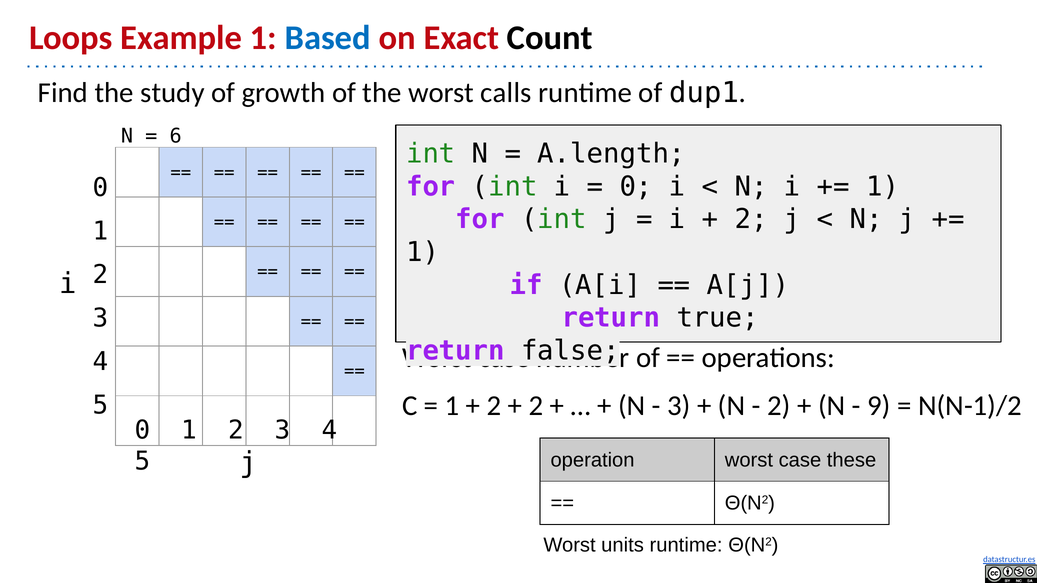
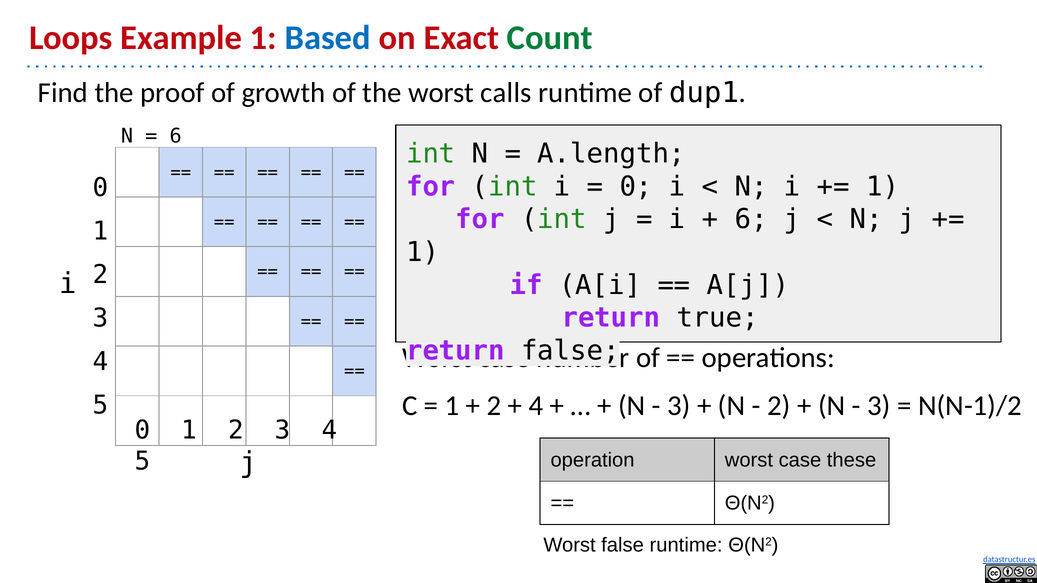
Count colour: black -> green
study: study -> proof
2 at (751, 220): 2 -> 6
2 at (536, 406): 2 -> 4
9 at (879, 406): 9 -> 3
Worst units: units -> false
